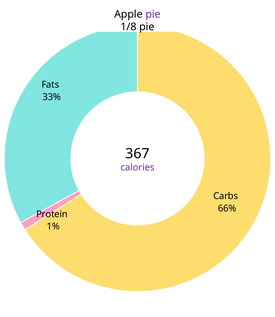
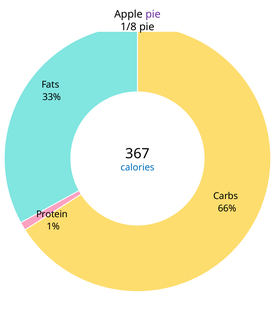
calories colour: purple -> blue
